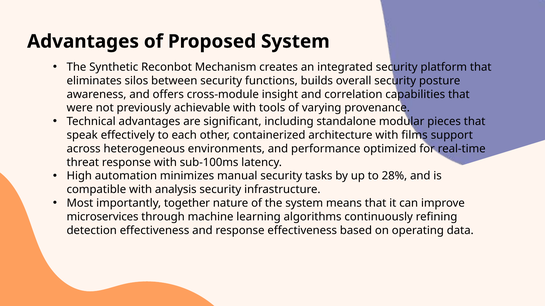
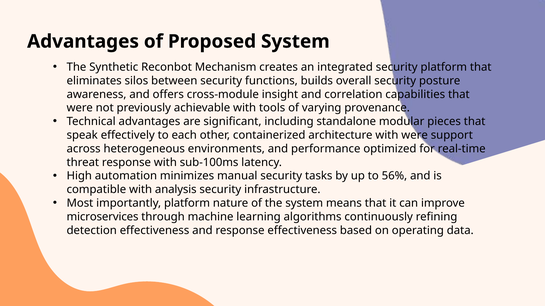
with films: films -> were
28%: 28% -> 56%
importantly together: together -> platform
